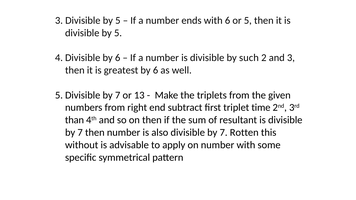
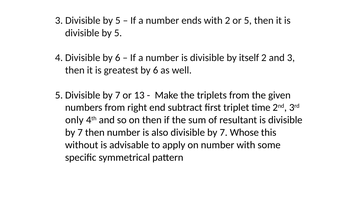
with 6: 6 -> 2
such: such -> itself
than: than -> only
Rotten: Rotten -> Whose
